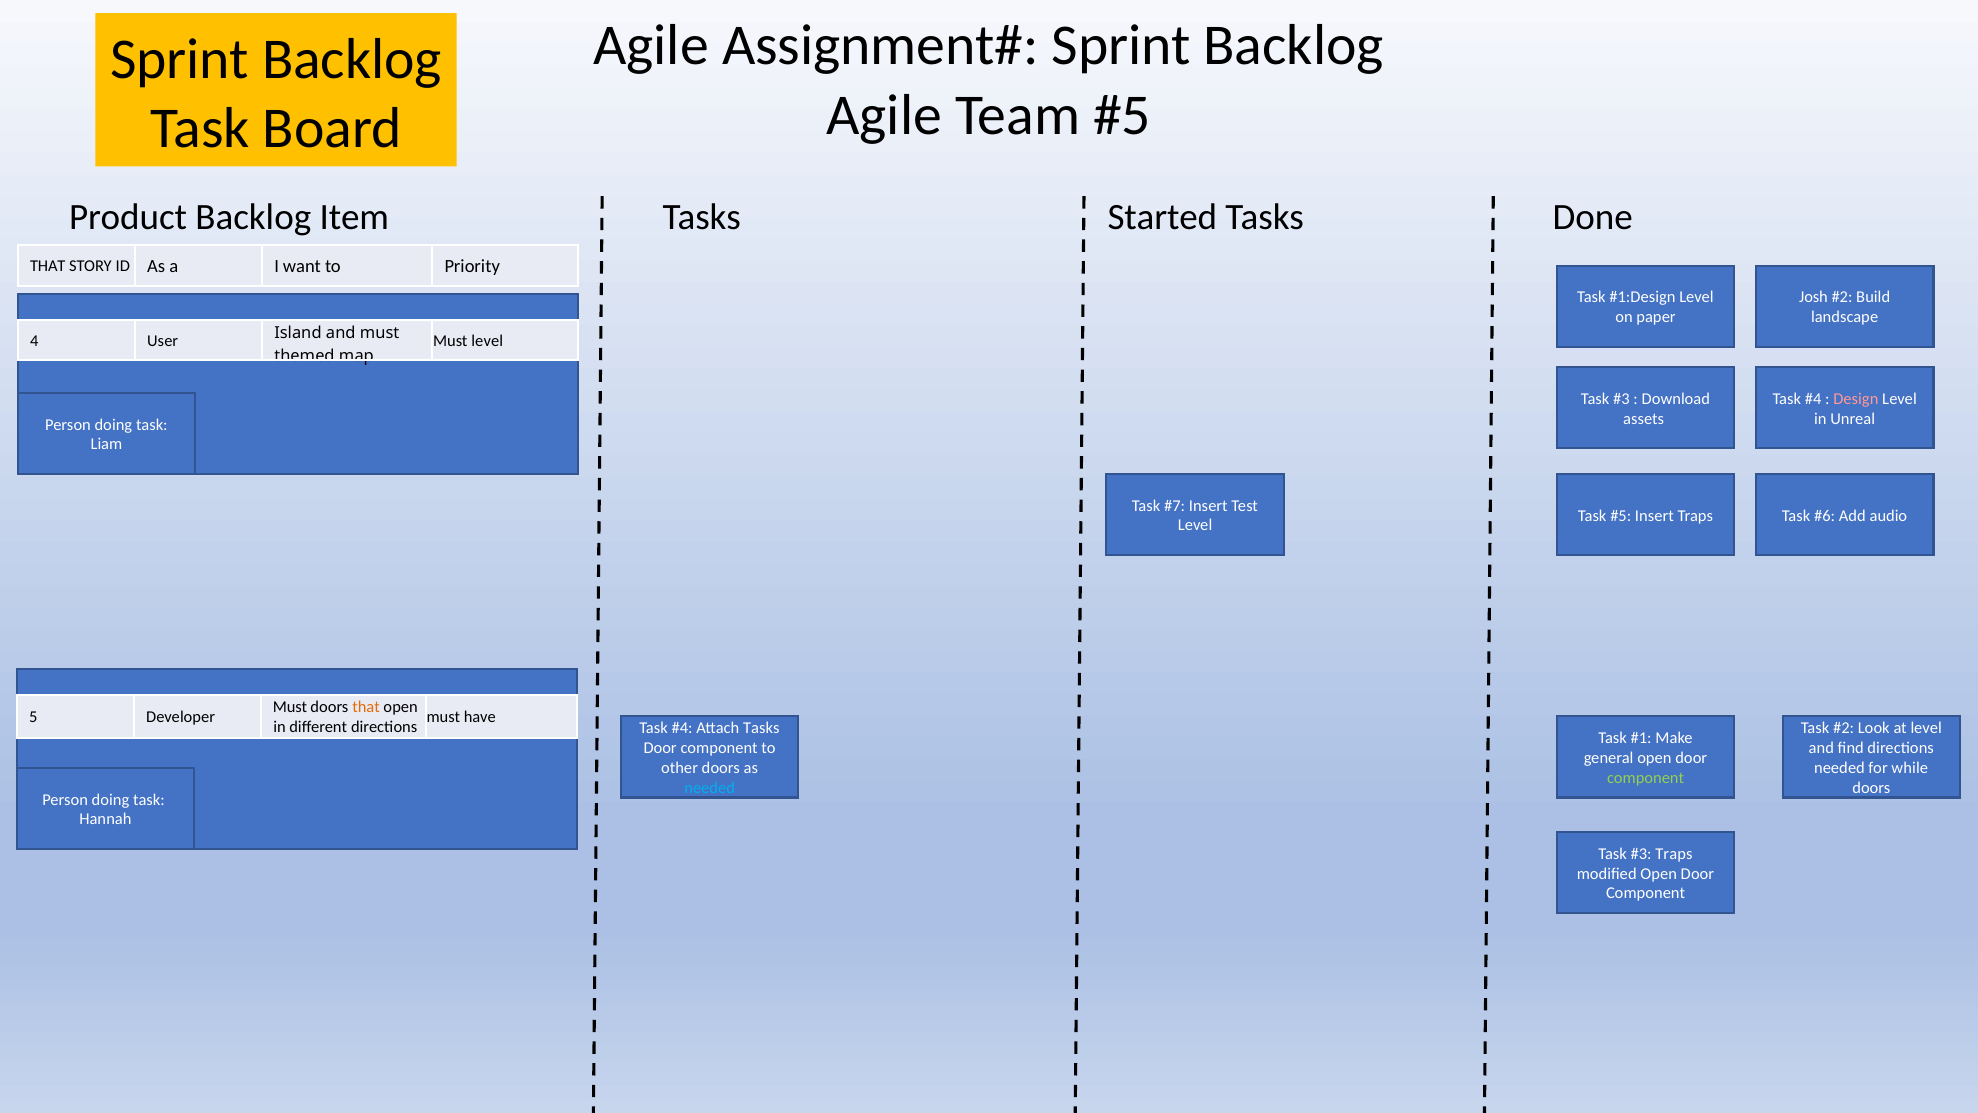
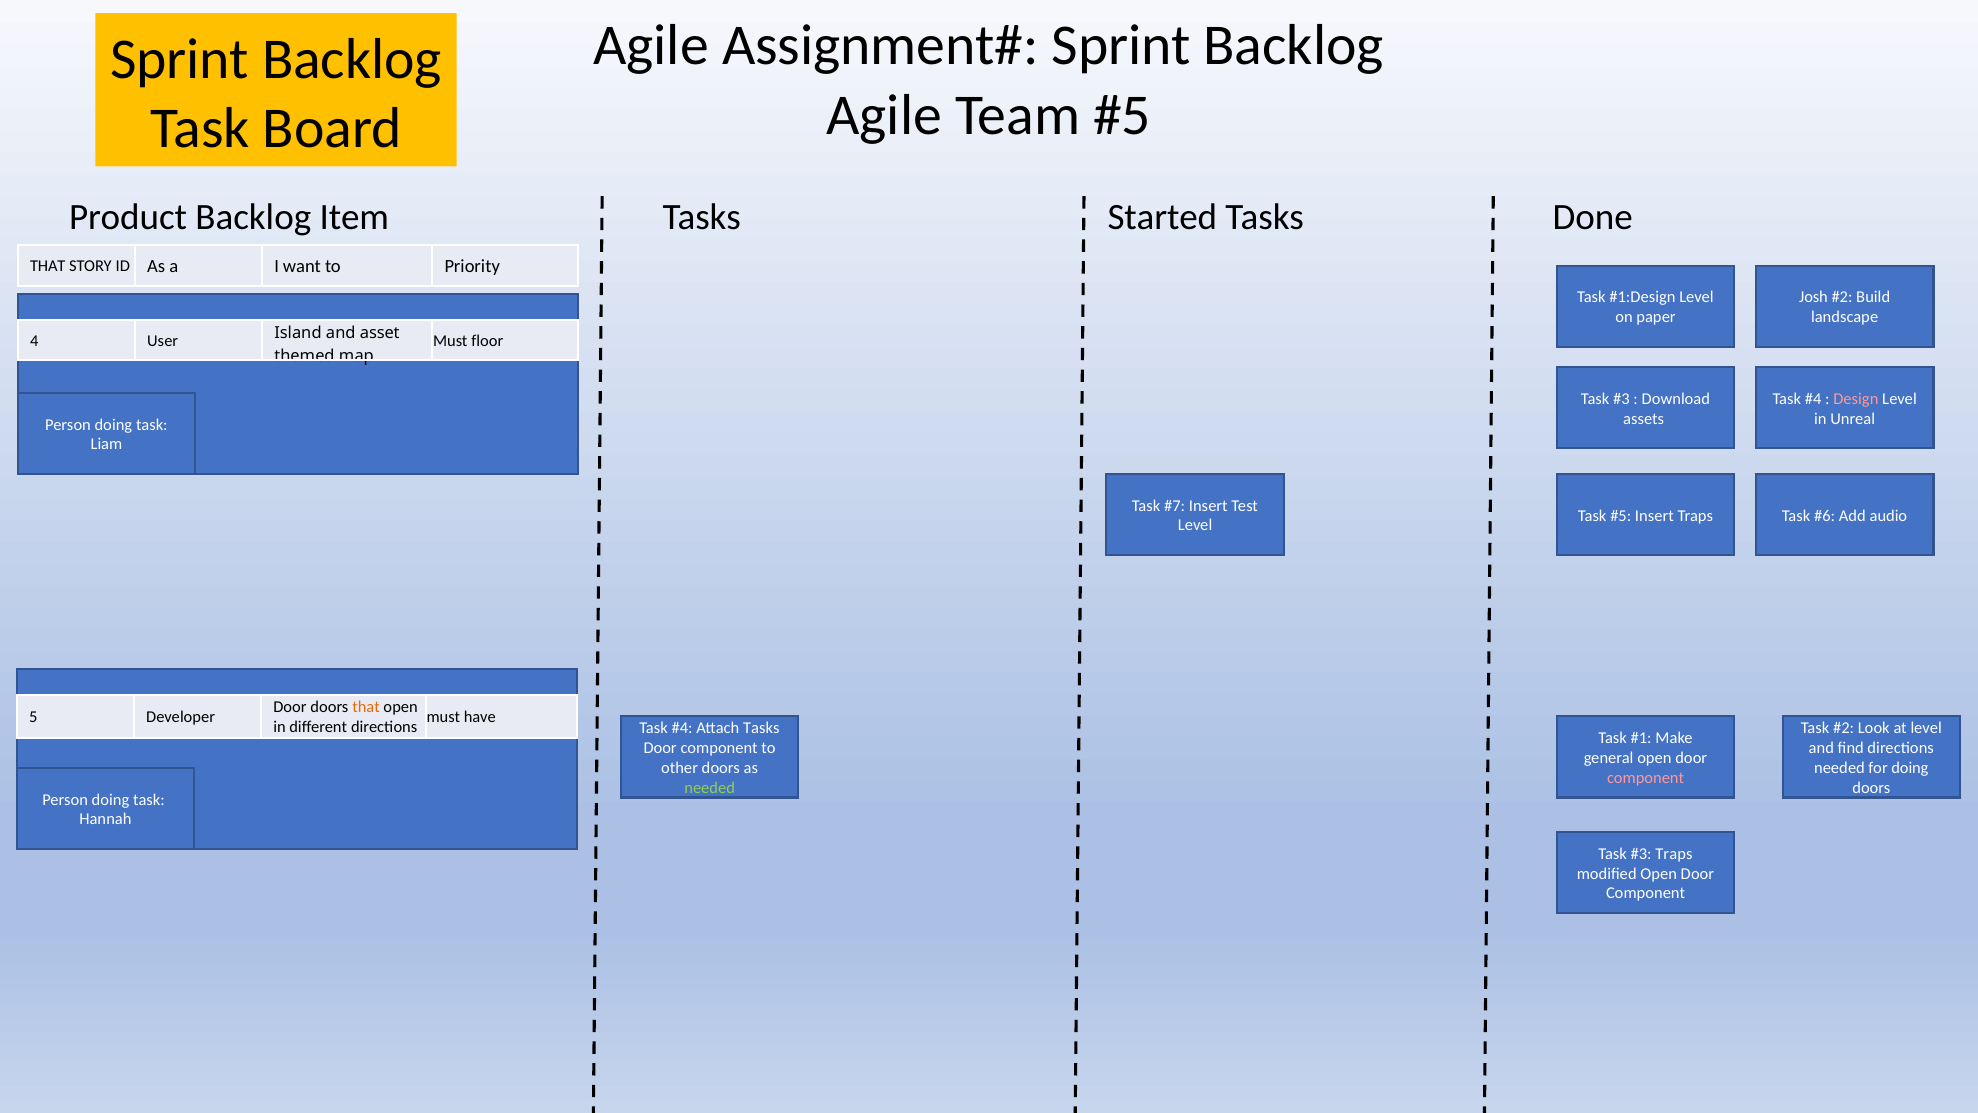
and must: must -> asset
Must level: level -> floor
Must at (290, 707): Must -> Door
for while: while -> doing
component at (1646, 778) colour: light green -> pink
needed at (710, 788) colour: light blue -> light green
